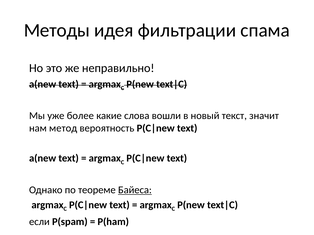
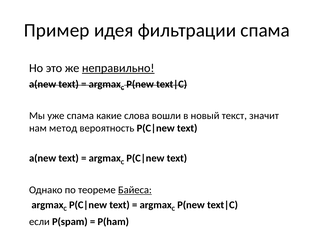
Методы: Методы -> Пример
неправильно underline: none -> present
уже более: более -> спама
